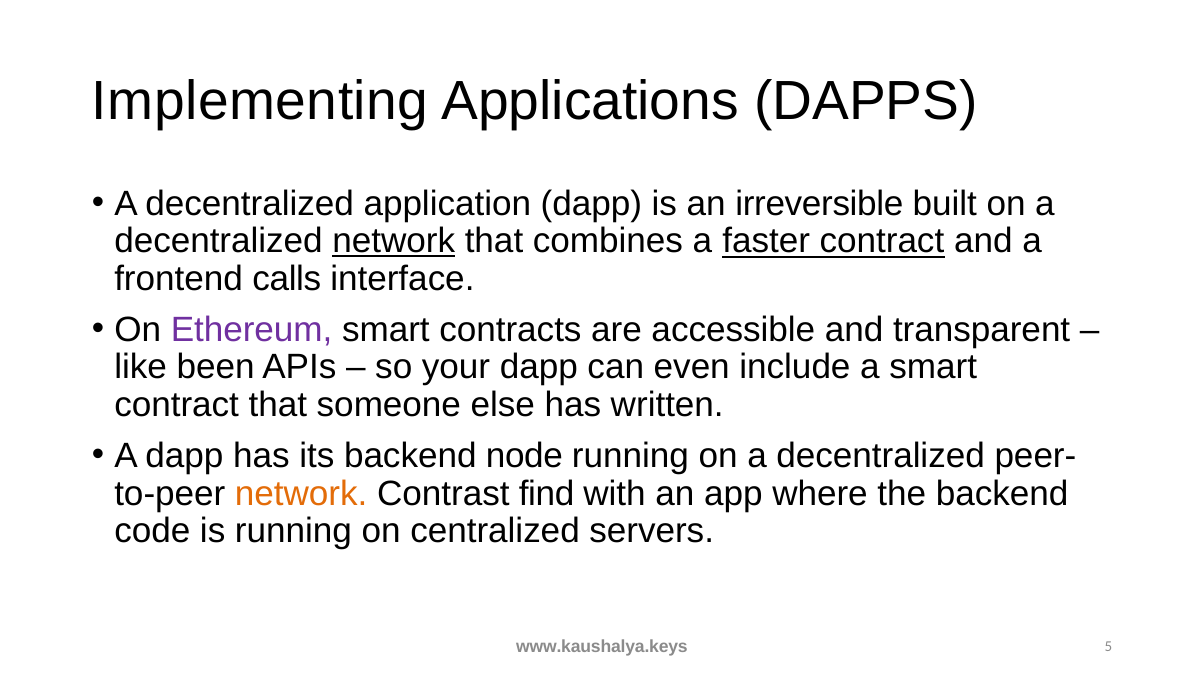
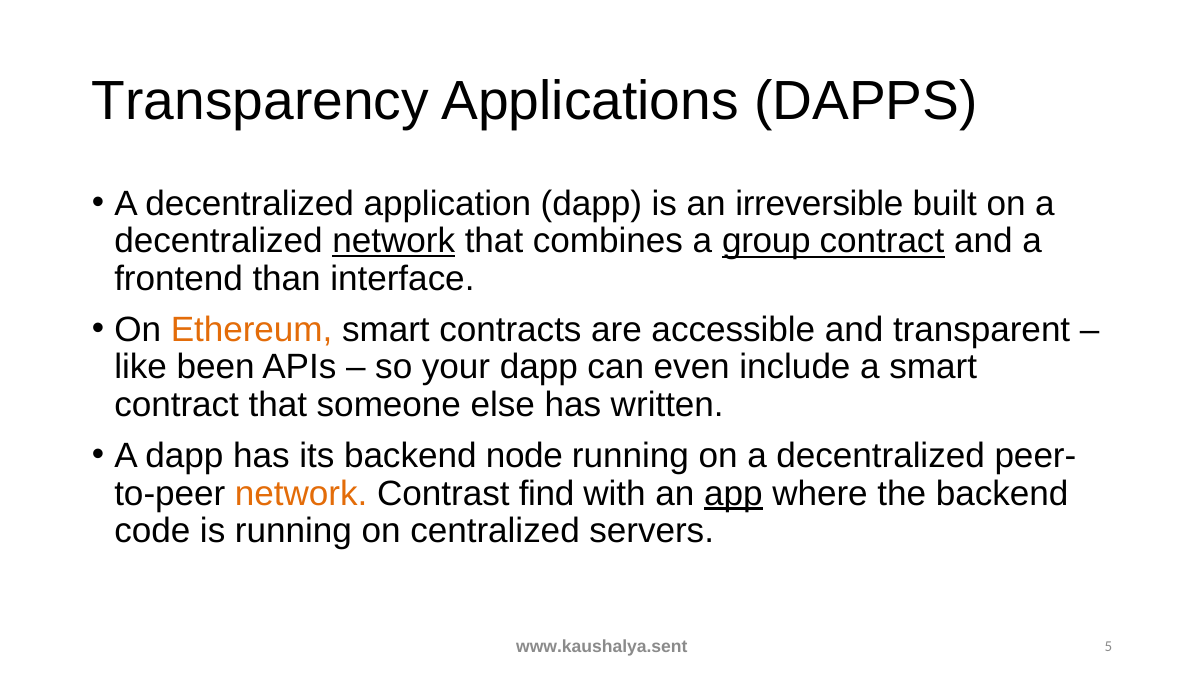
Implementing: Implementing -> Transparency
faster: faster -> group
calls: calls -> than
Ethereum colour: purple -> orange
app underline: none -> present
www.kaushalya.keys: www.kaushalya.keys -> www.kaushalya.sent
